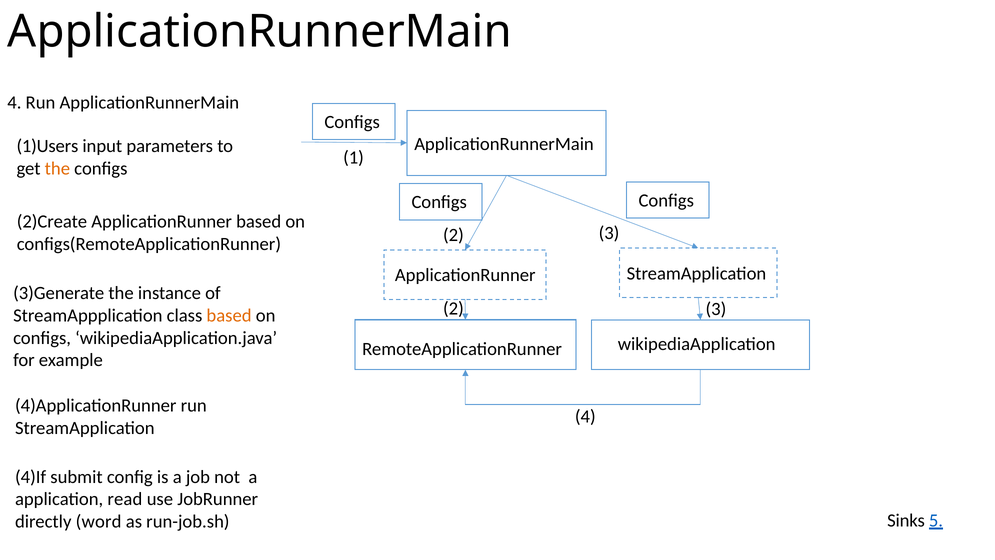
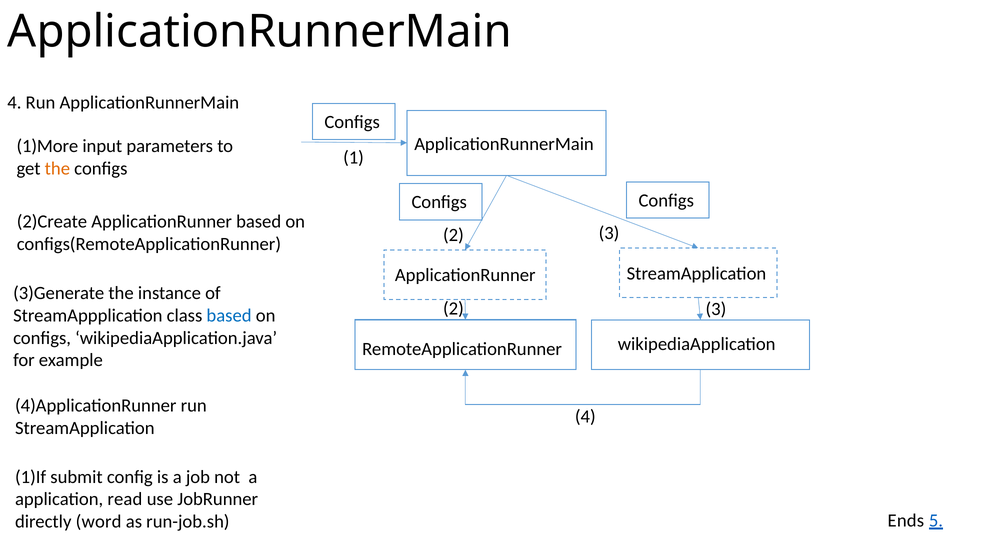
1)Users: 1)Users -> 1)More
based at (229, 315) colour: orange -> blue
4)If: 4)If -> 1)If
Sinks: Sinks -> Ends
